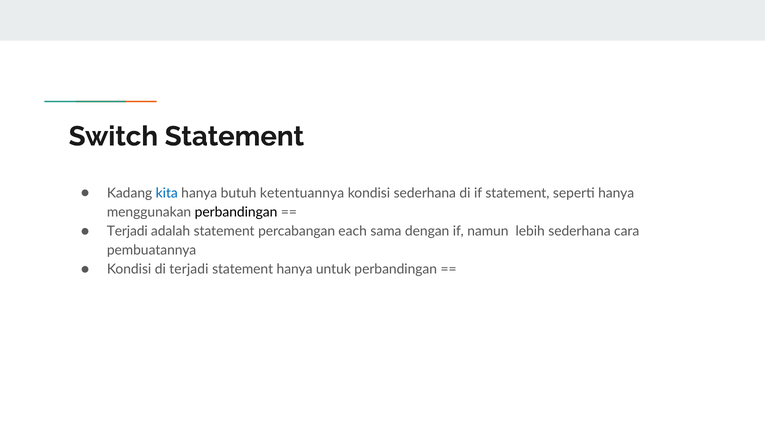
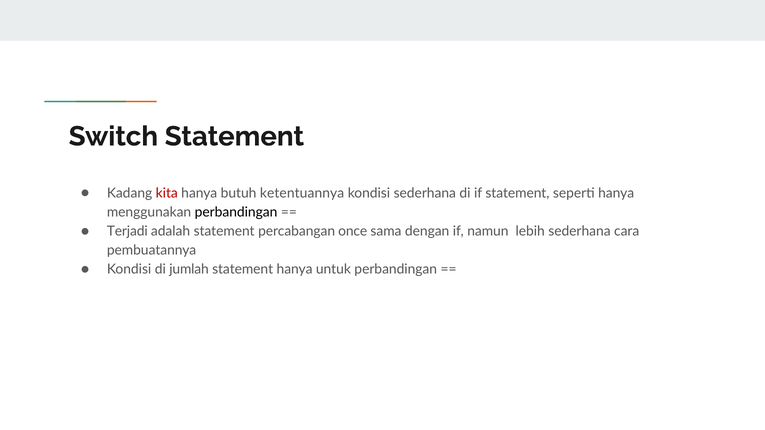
kita colour: blue -> red
each: each -> once
di terjadi: terjadi -> jumlah
